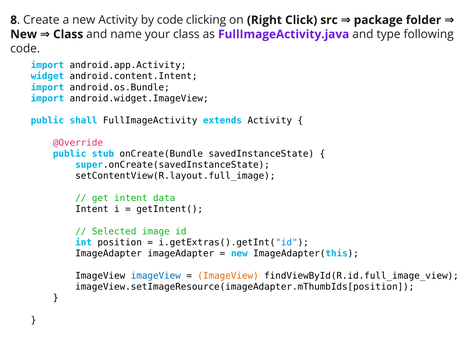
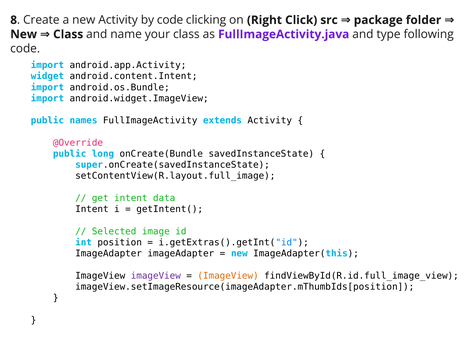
shall: shall -> names
stub: stub -> long
imageView at (156, 275) colour: blue -> purple
